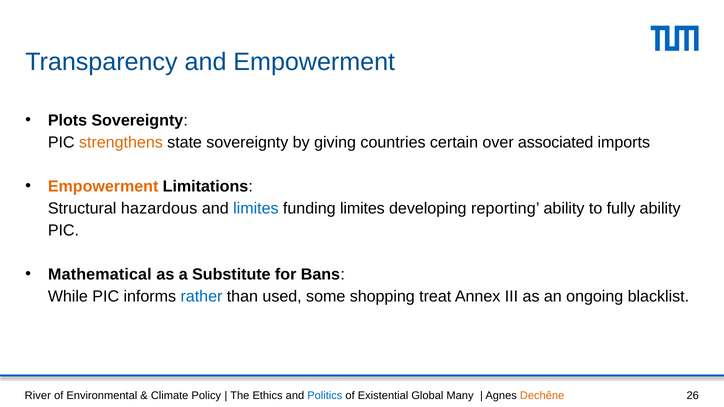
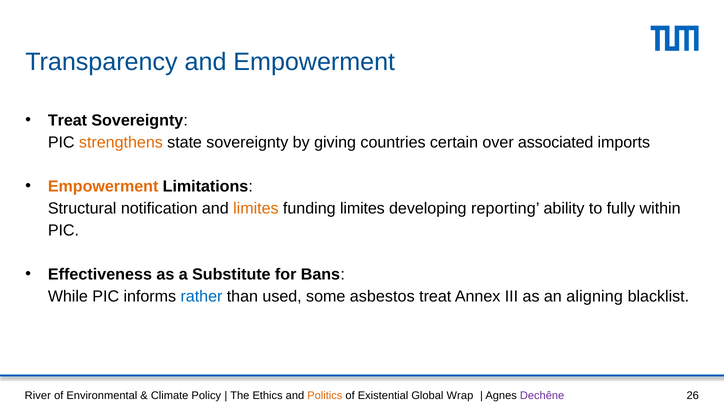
Plots at (67, 121): Plots -> Treat
hazardous: hazardous -> notification
limites at (256, 209) colour: blue -> orange
fully ability: ability -> within
Mathematical: Mathematical -> Effectiveness
shopping: shopping -> asbestos
ongoing: ongoing -> aligning
Politics colour: blue -> orange
Many: Many -> Wrap
Dechêne colour: orange -> purple
